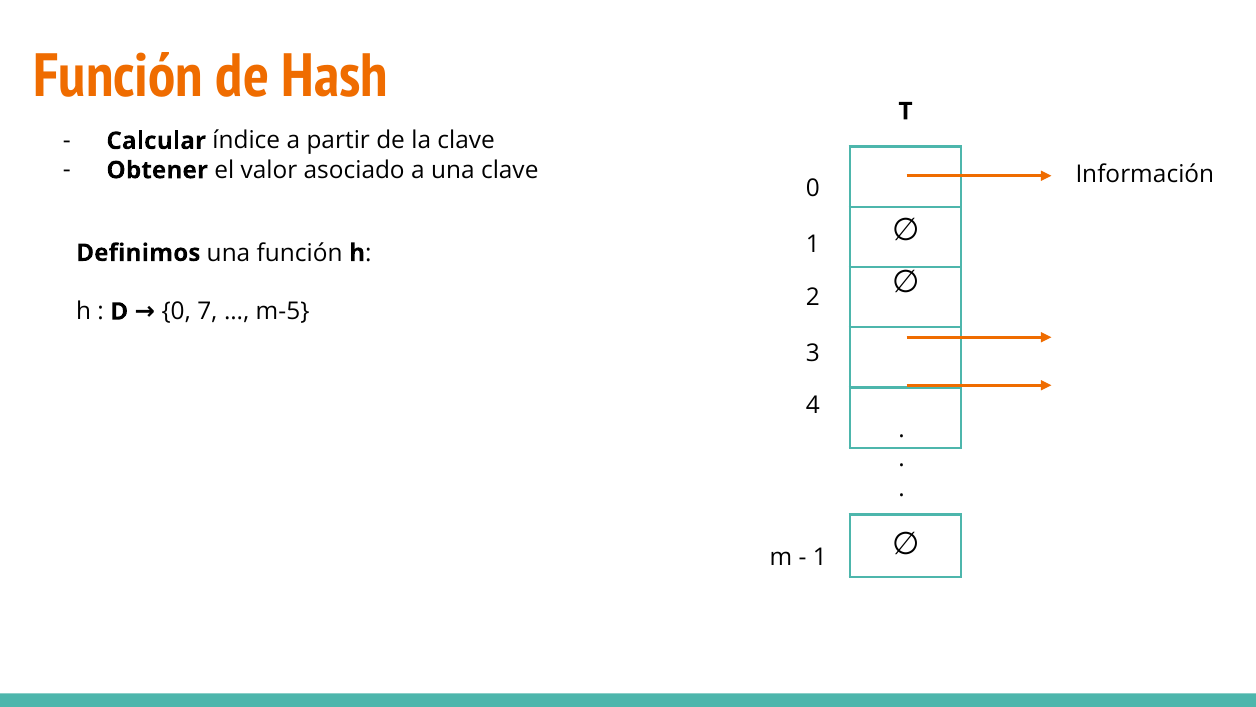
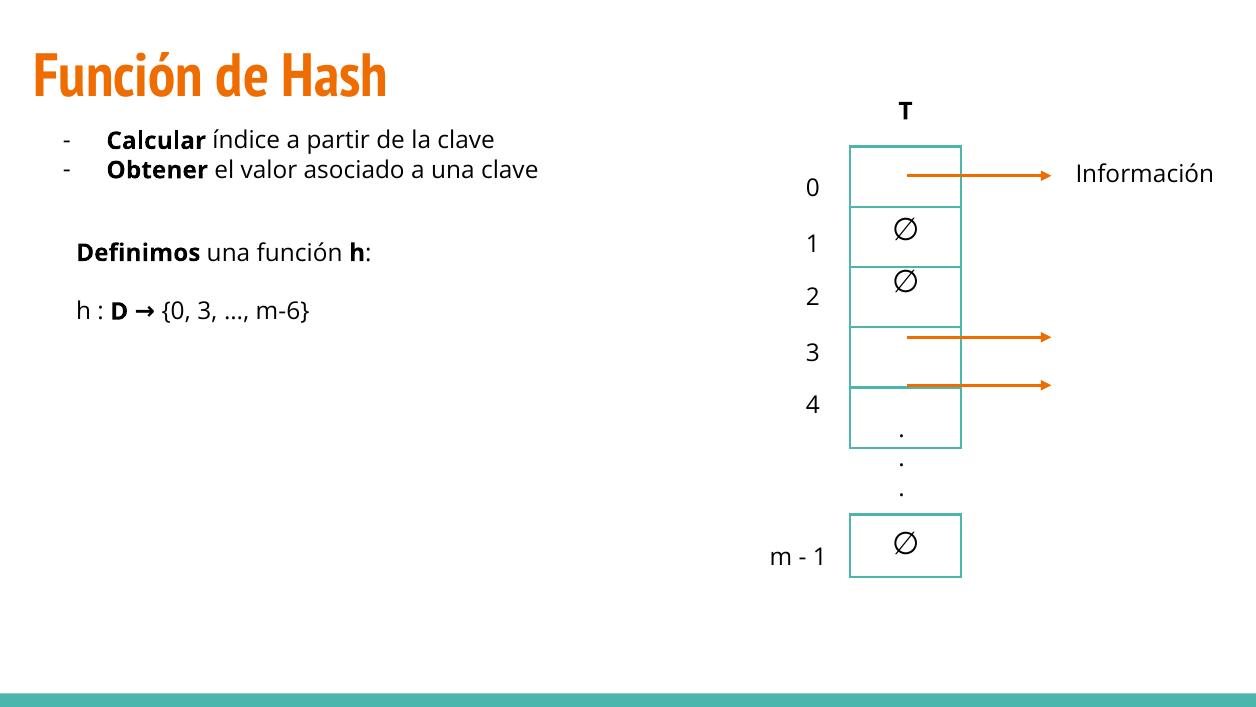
0 7: 7 -> 3
m-5: m-5 -> m-6
